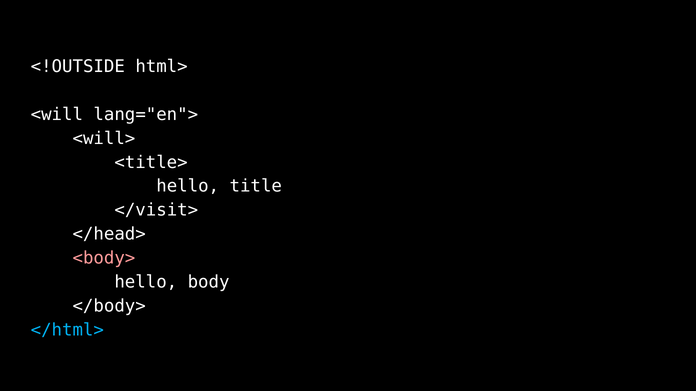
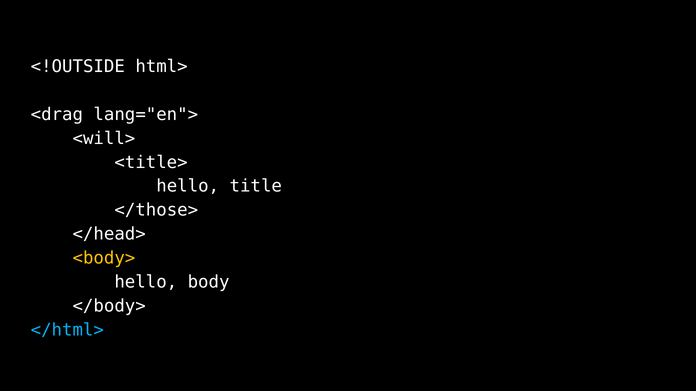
<will: <will -> <drag
</visit>: </visit> -> </those>
<body> colour: pink -> yellow
